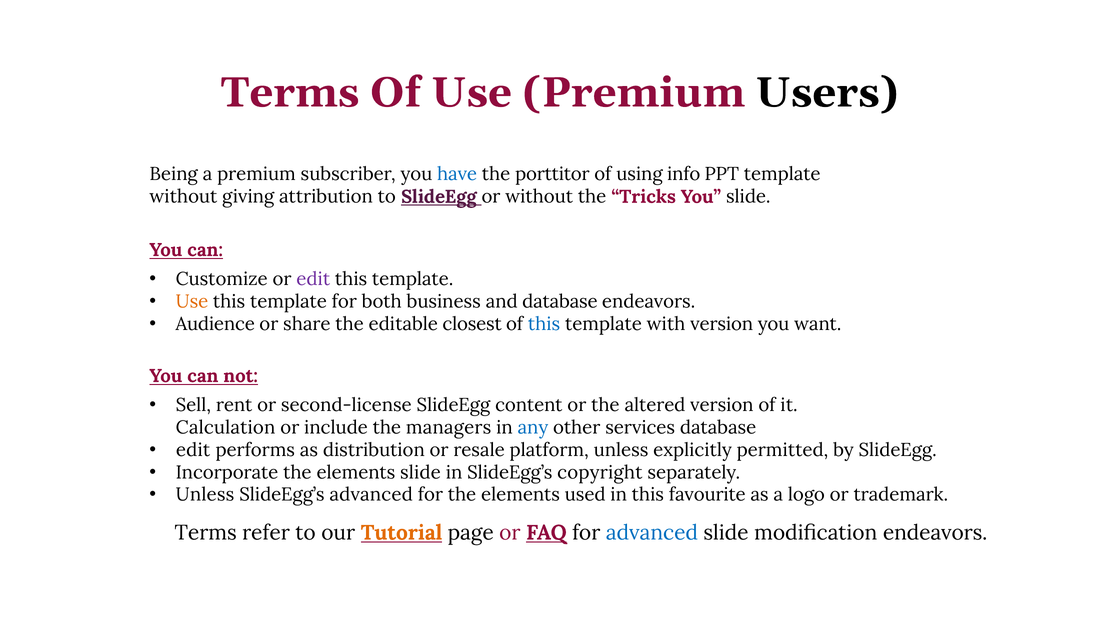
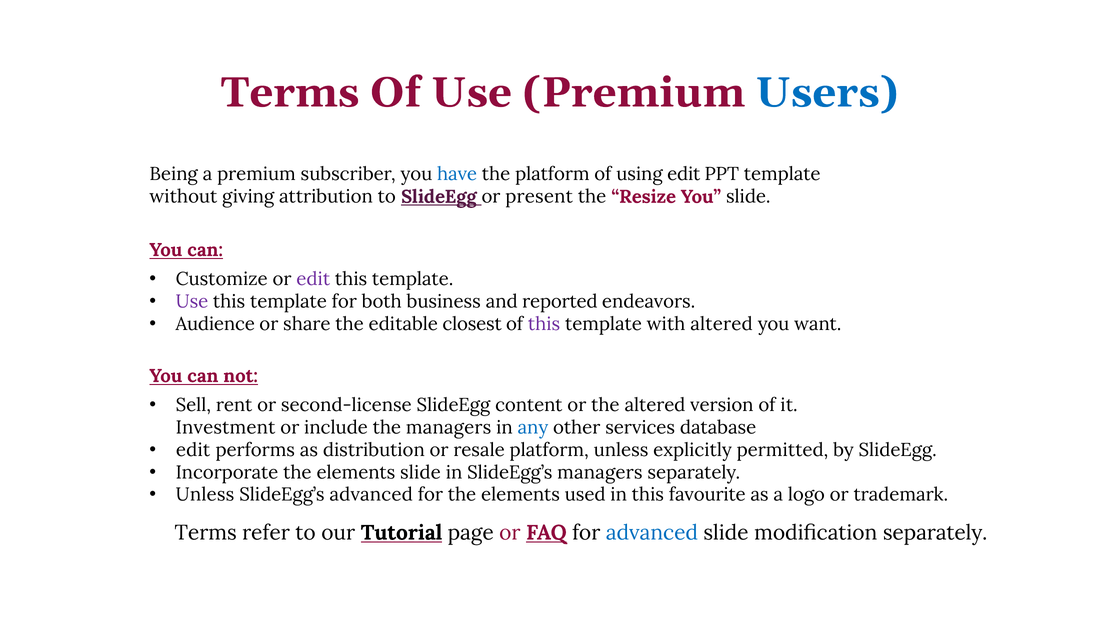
Users colour: black -> blue
the porttitor: porttitor -> platform
using info: info -> edit
or without: without -> present
Tricks: Tricks -> Resize
Use at (192, 301) colour: orange -> purple
and database: database -> reported
this at (544, 324) colour: blue -> purple
with version: version -> altered
Calculation: Calculation -> Investment
SlideEgg’s copyright: copyright -> managers
Tutorial colour: orange -> black
modification endeavors: endeavors -> separately
